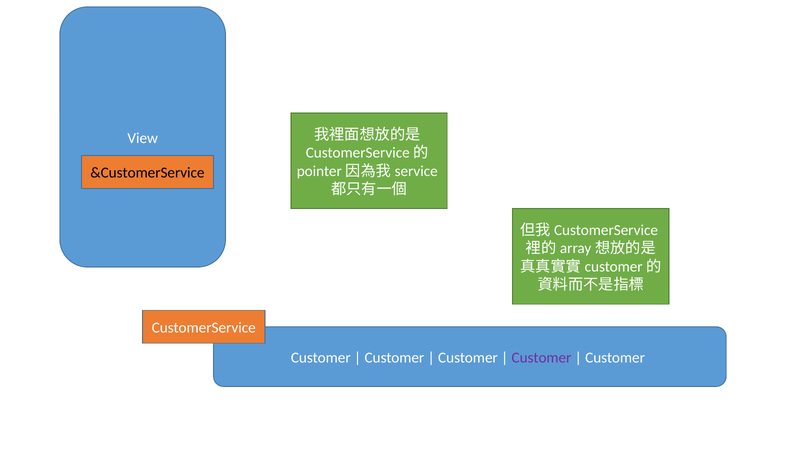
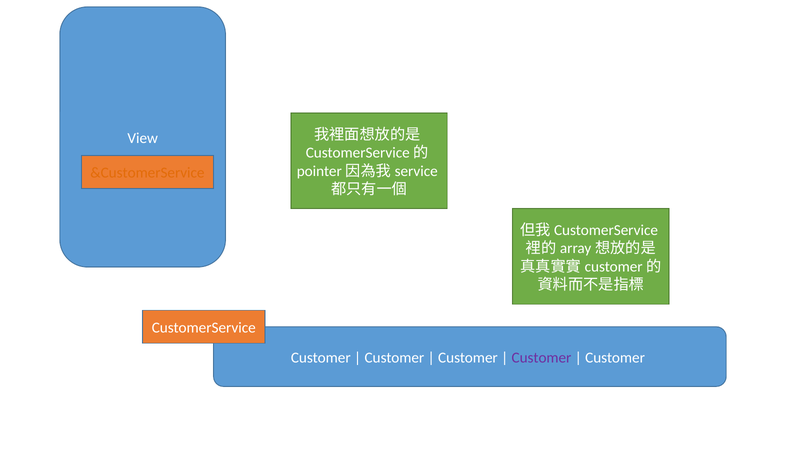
&CustomerService colour: black -> orange
